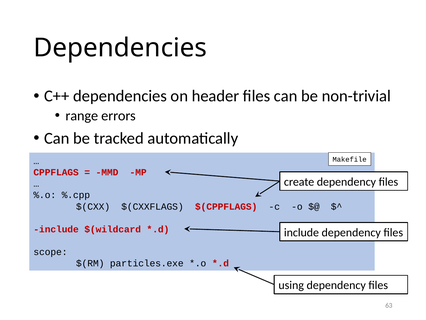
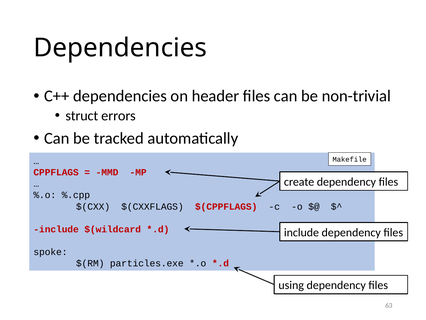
range: range -> struct
scope: scope -> spoke
